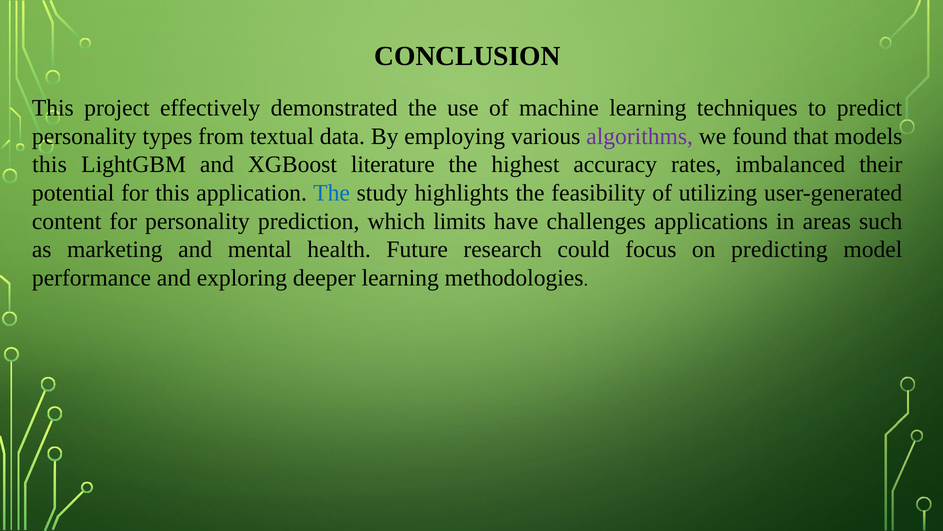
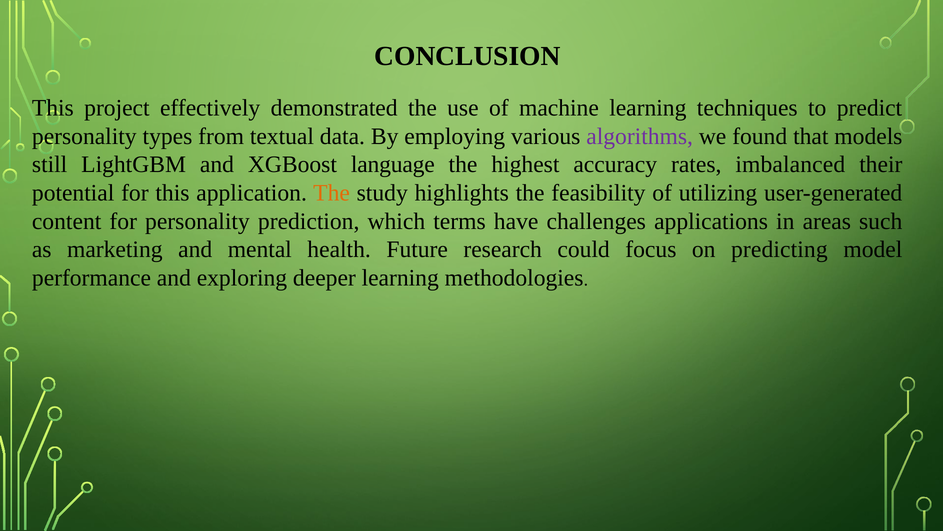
this at (49, 164): this -> still
literature: literature -> language
The at (332, 193) colour: blue -> orange
limits: limits -> terms
